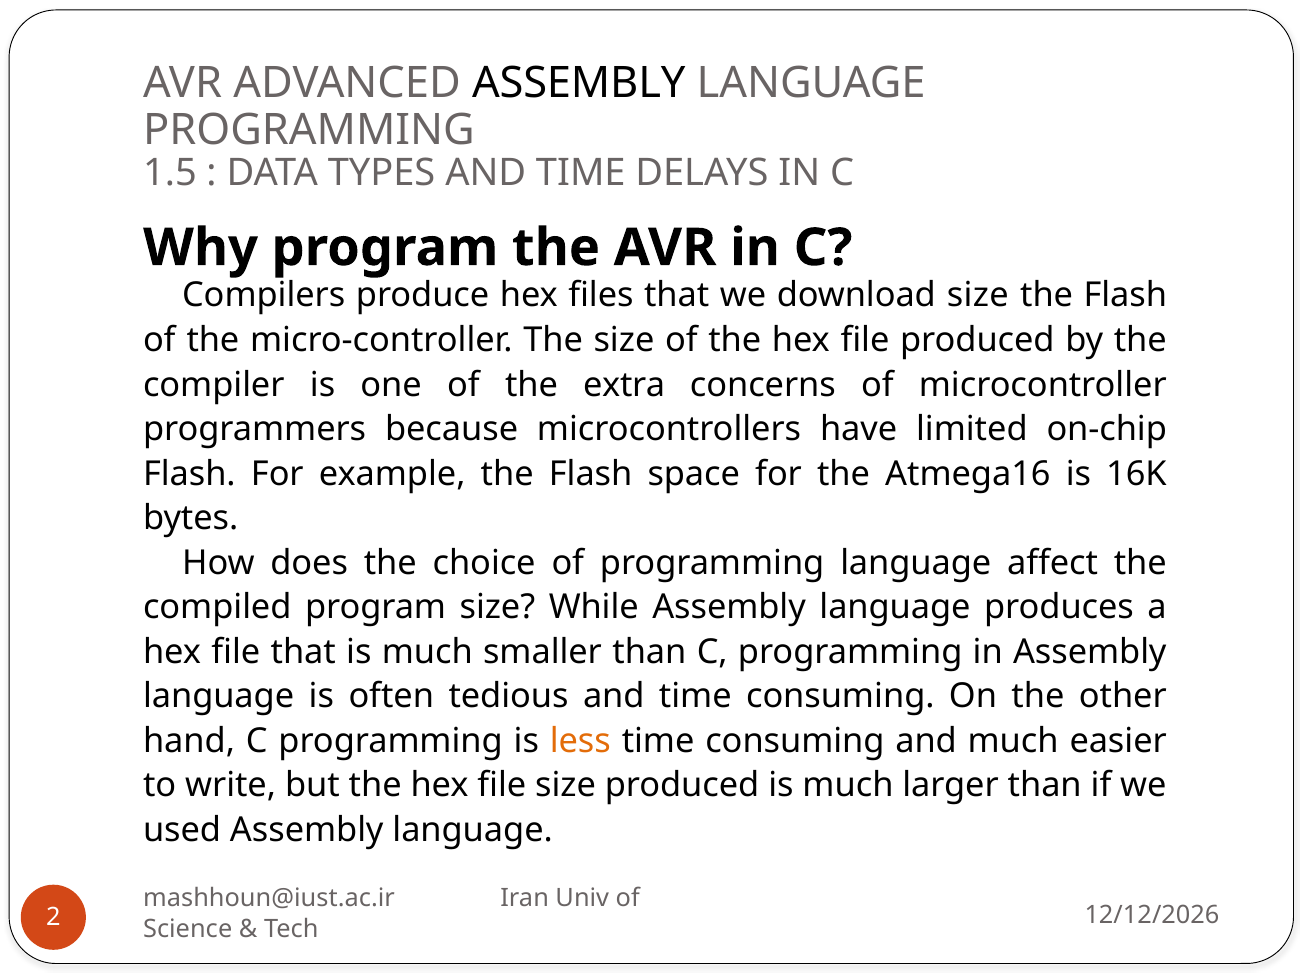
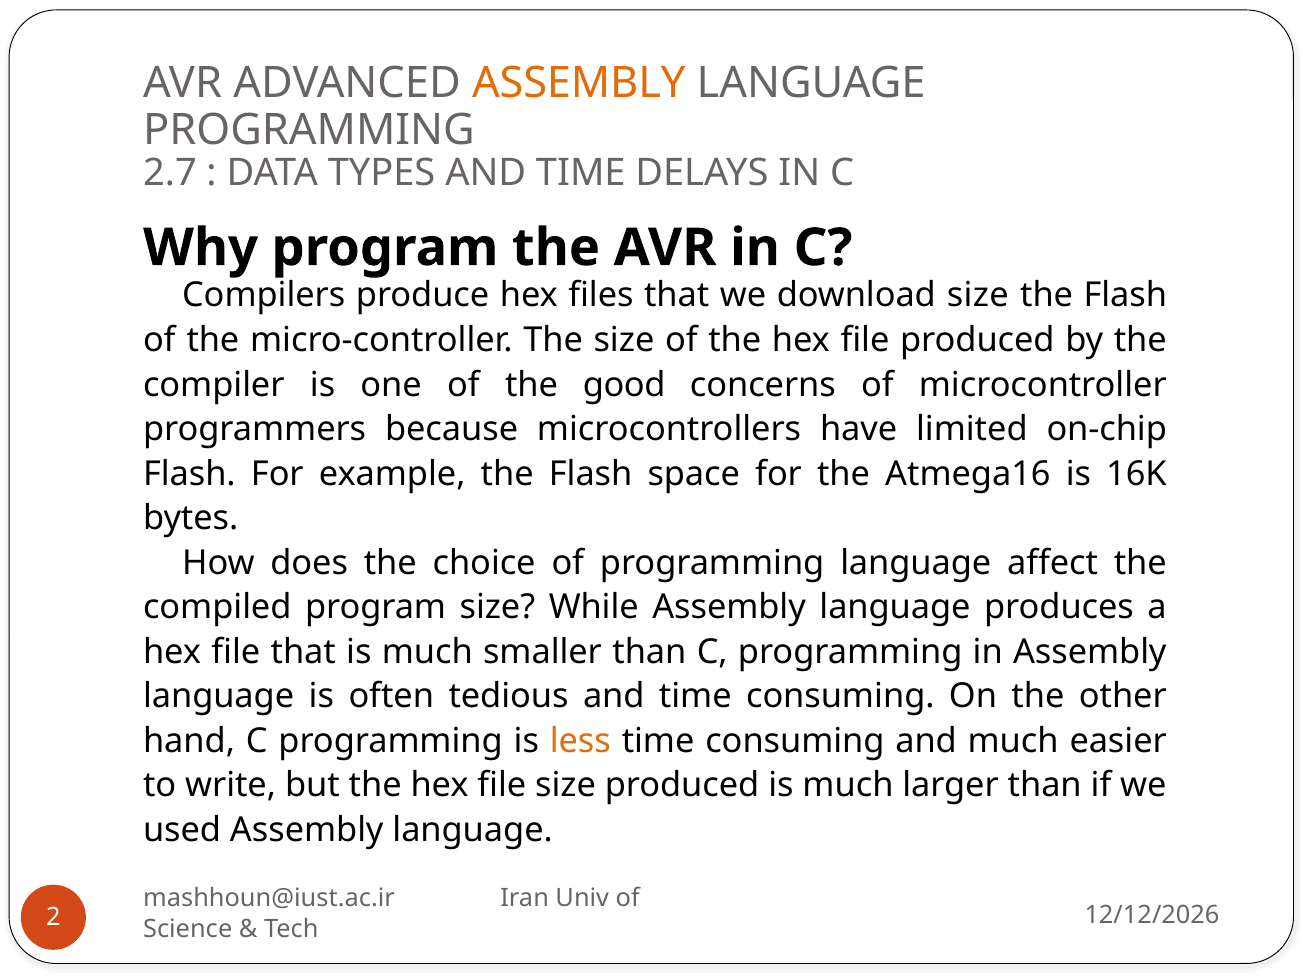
ASSEMBLY at (579, 83) colour: black -> orange
1.5: 1.5 -> 2.7
extra: extra -> good
